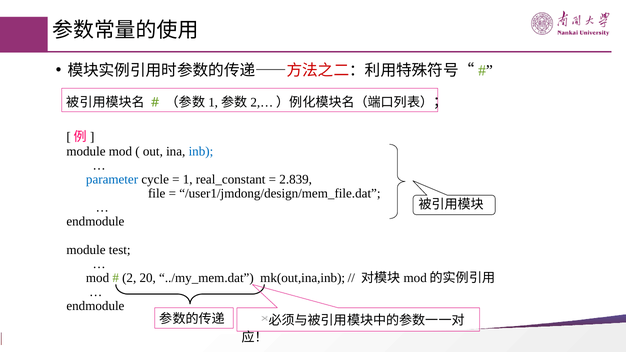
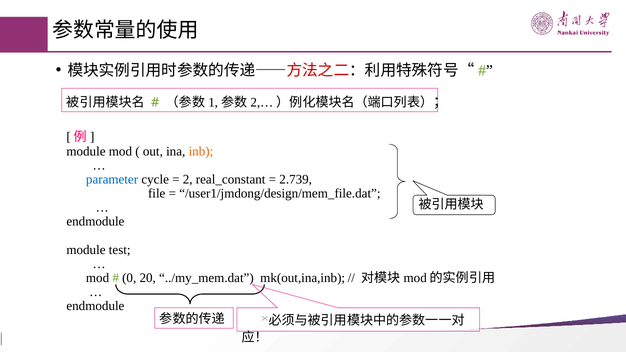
inb colour: blue -> orange
1: 1 -> 2
2.839: 2.839 -> 2.739
2: 2 -> 0
